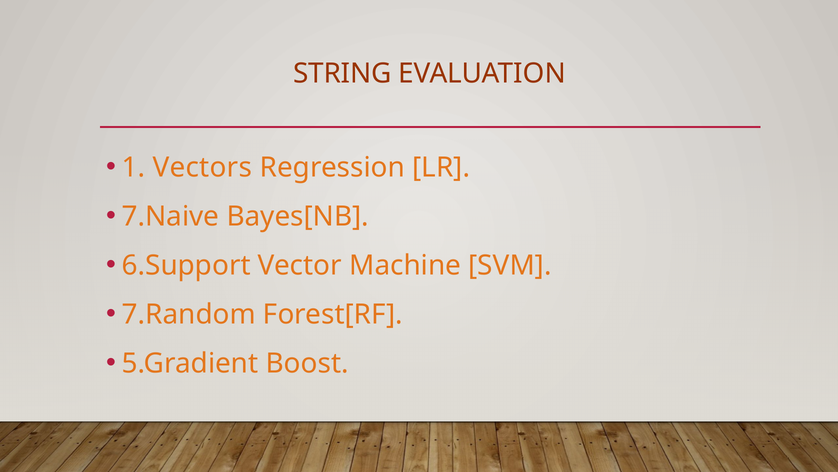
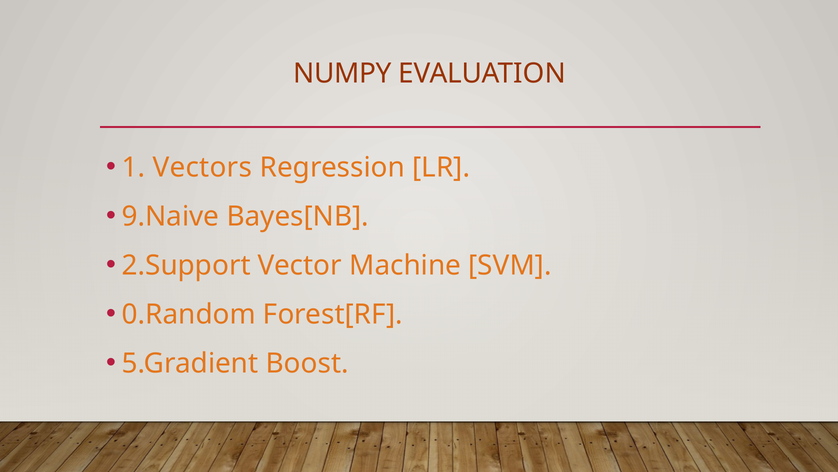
STRING: STRING -> NUMPY
7.Naive: 7.Naive -> 9.Naive
6.Support: 6.Support -> 2.Support
7.Random: 7.Random -> 0.Random
